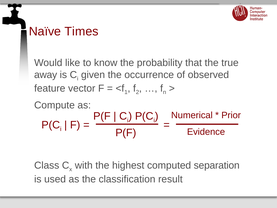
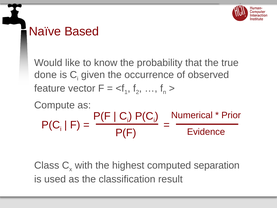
Times: Times -> Based
away: away -> done
